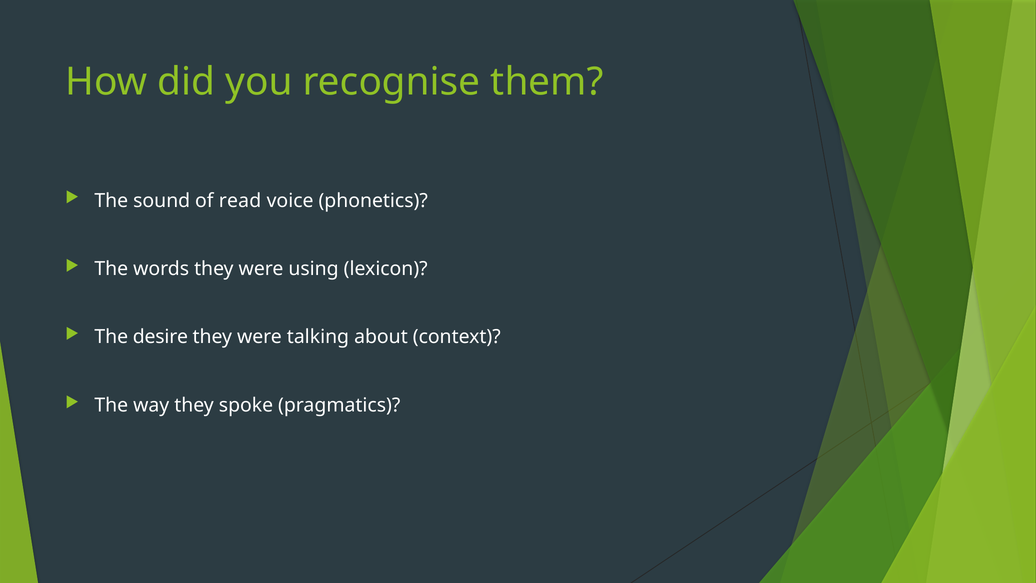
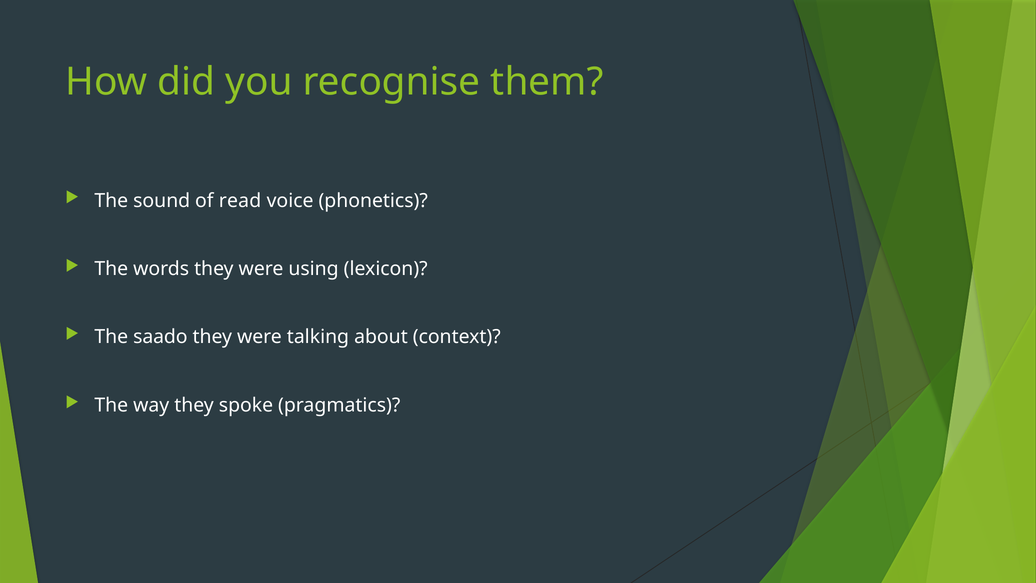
desire: desire -> saado
